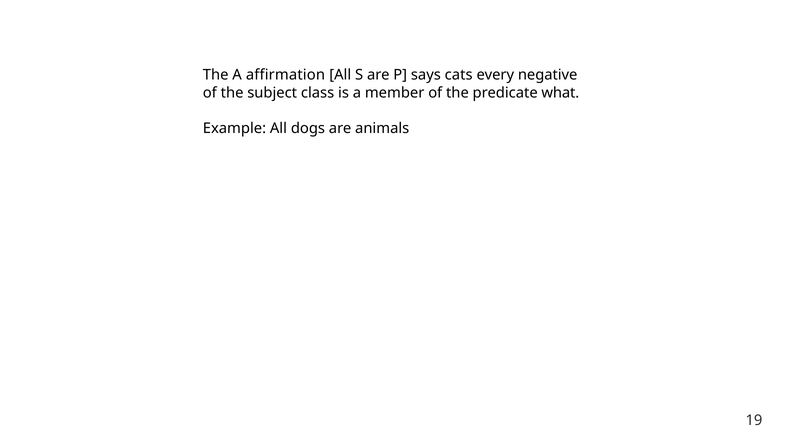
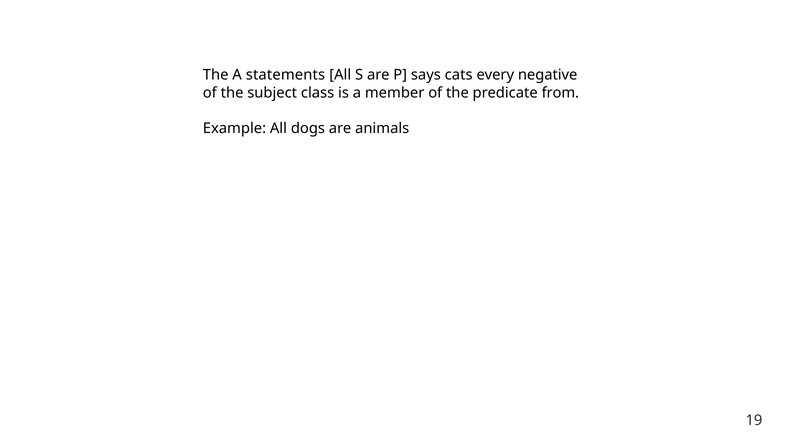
affirmation: affirmation -> statements
what: what -> from
